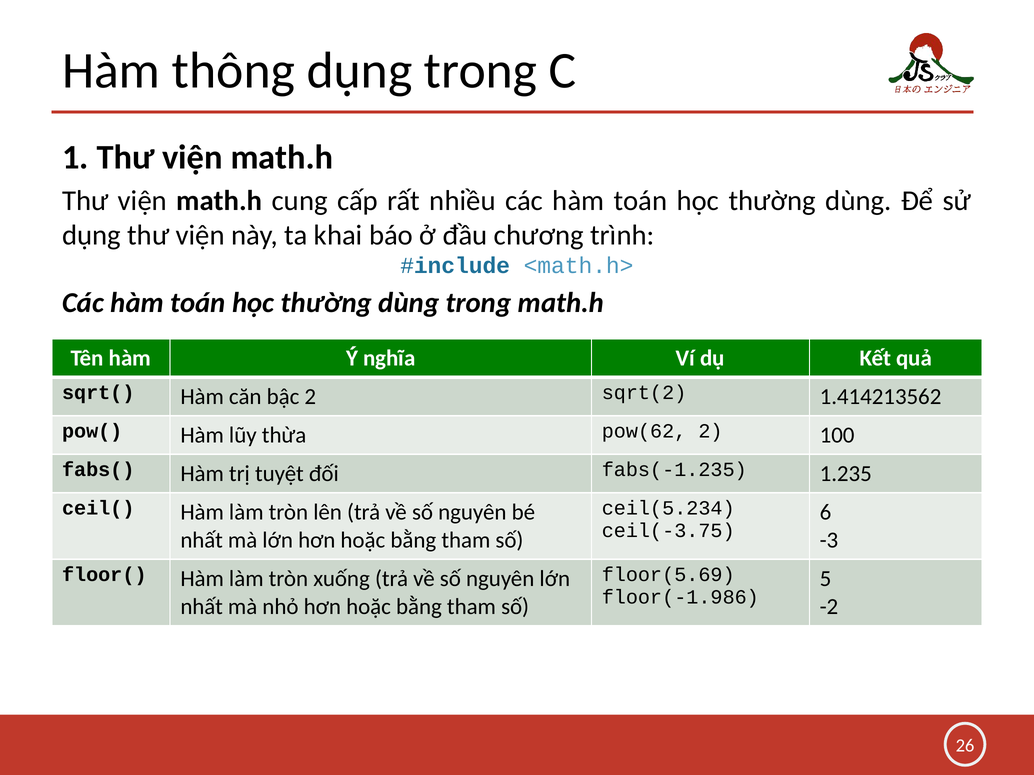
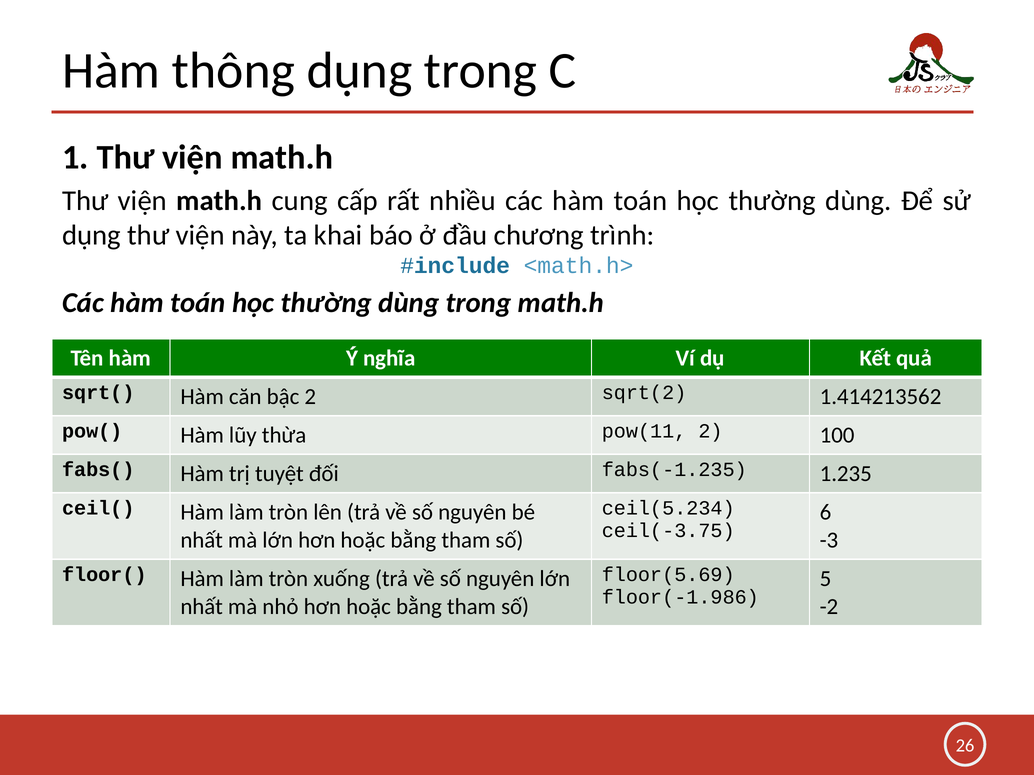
pow(62: pow(62 -> pow(11
